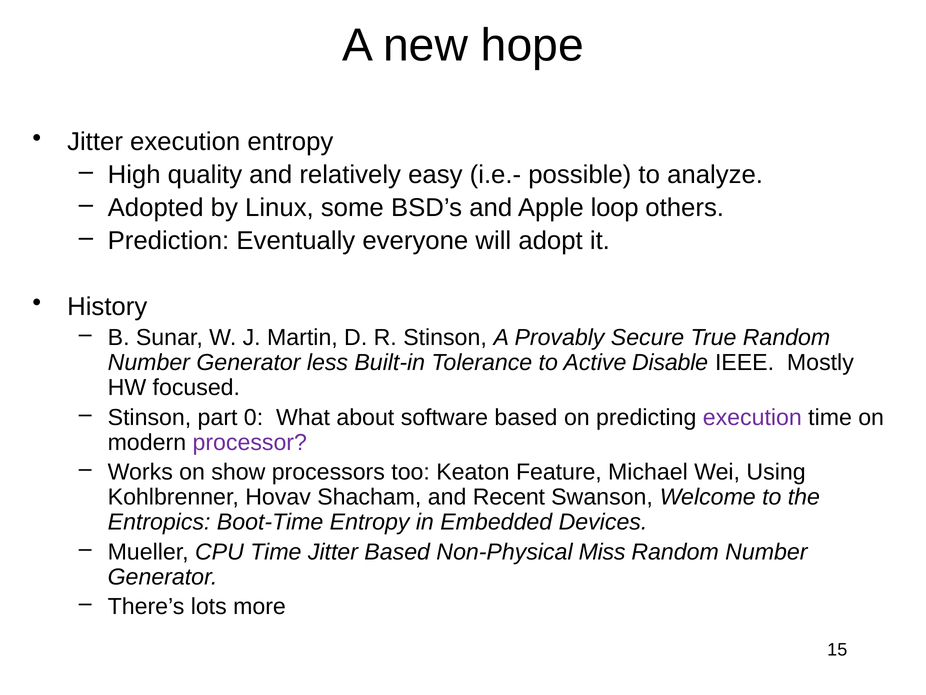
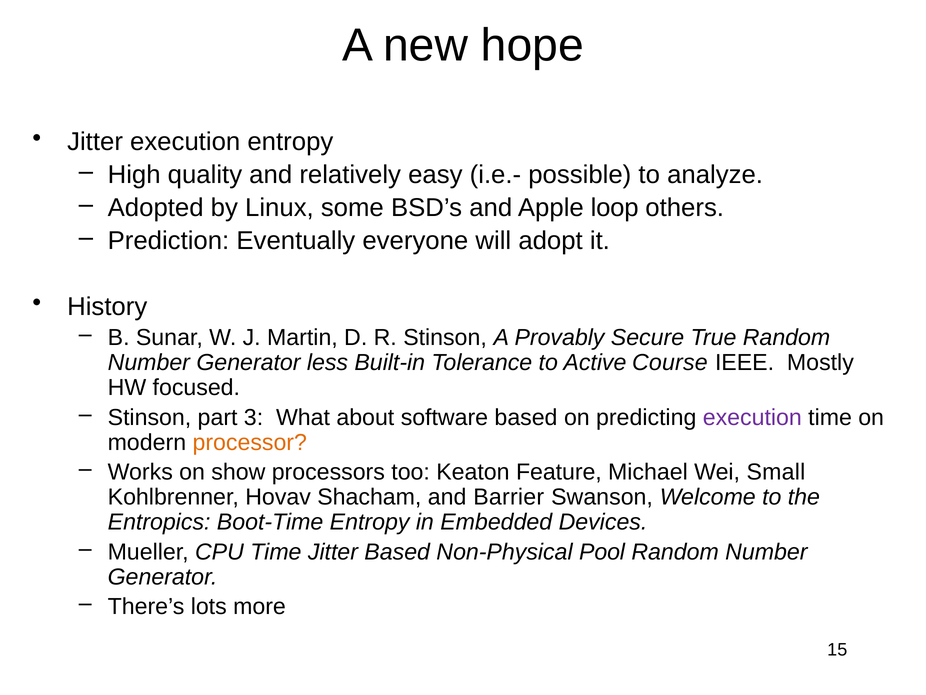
Disable: Disable -> Course
0: 0 -> 3
processor colour: purple -> orange
Using: Using -> Small
Recent: Recent -> Barrier
Miss: Miss -> Pool
